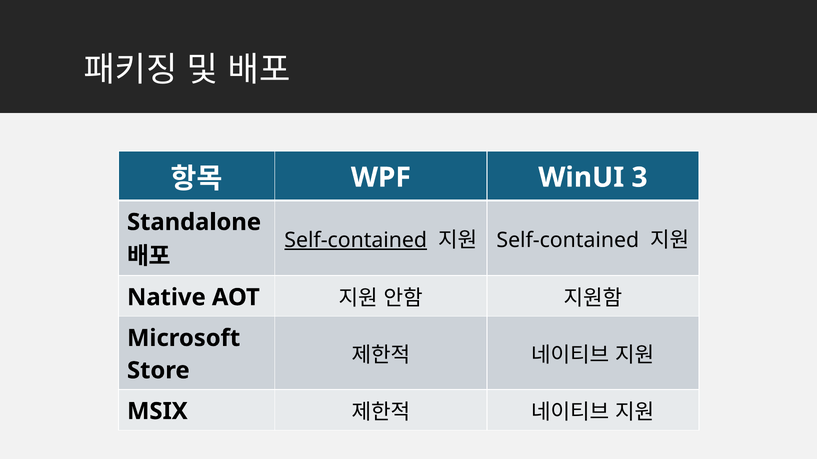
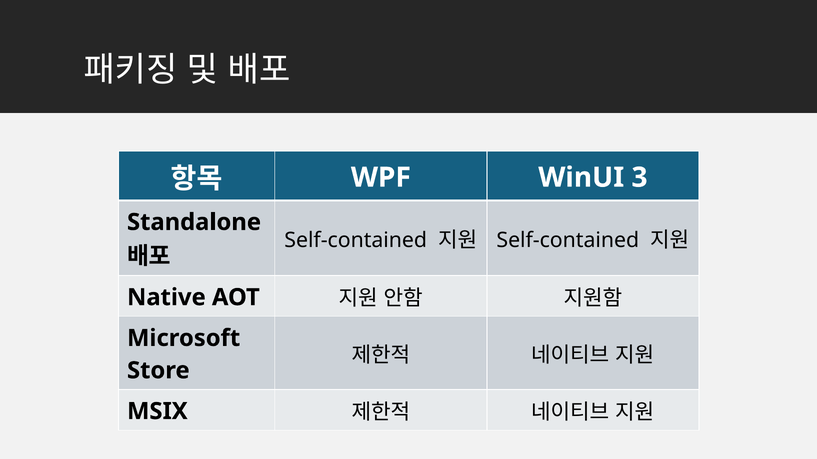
Self-contained at (356, 240) underline: present -> none
